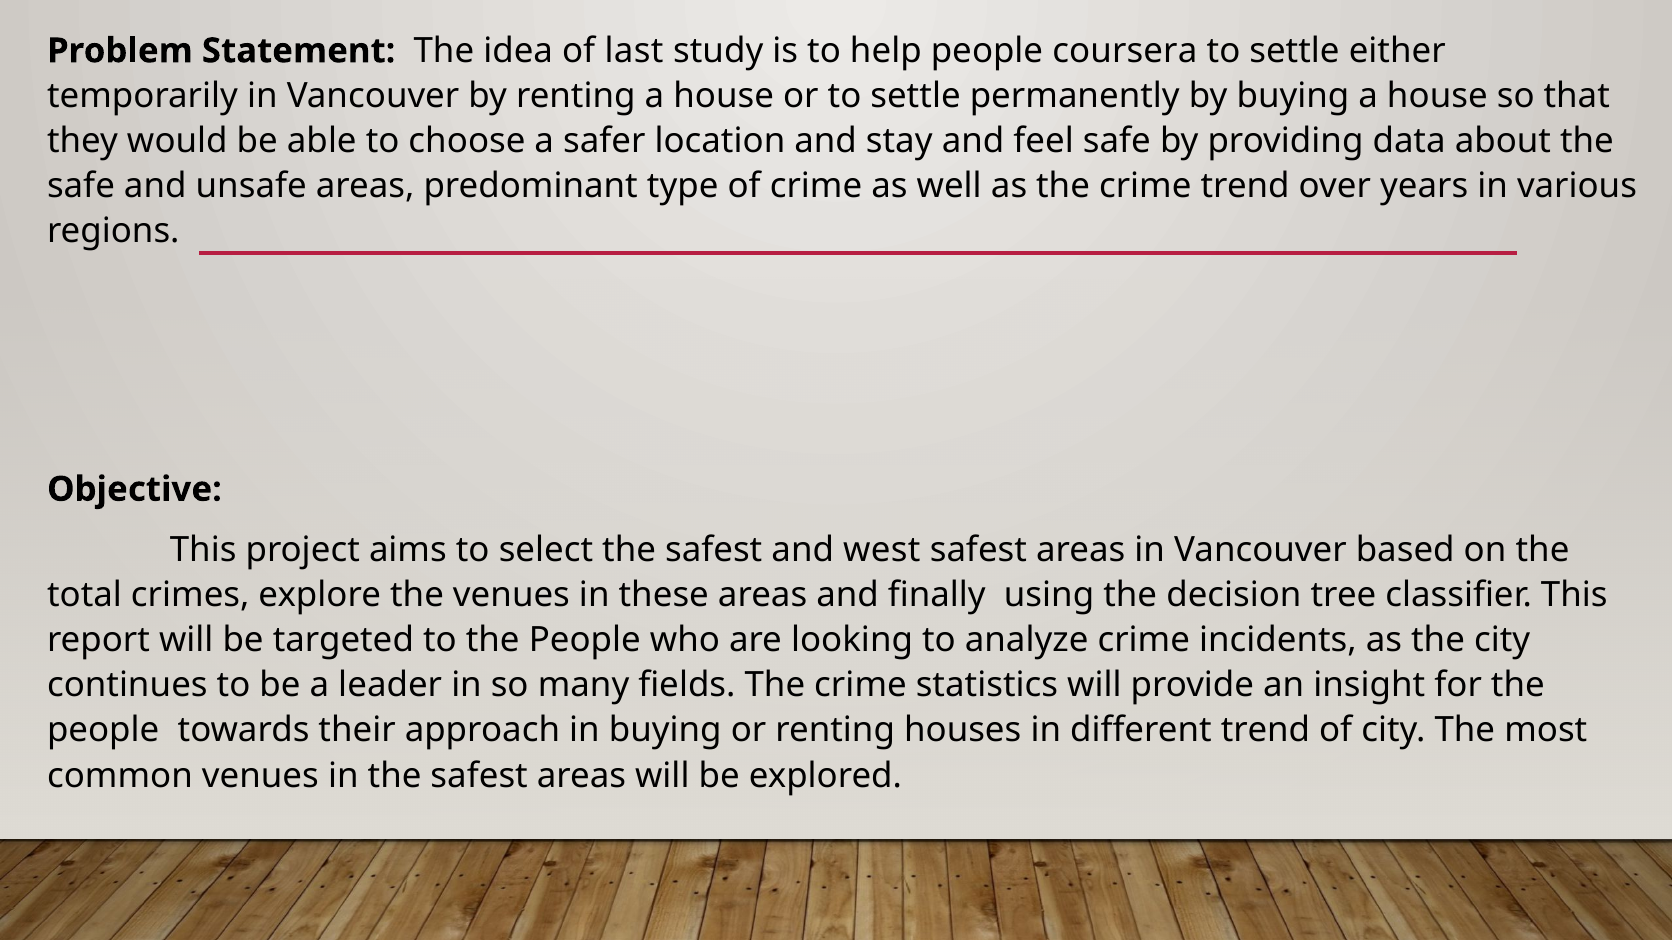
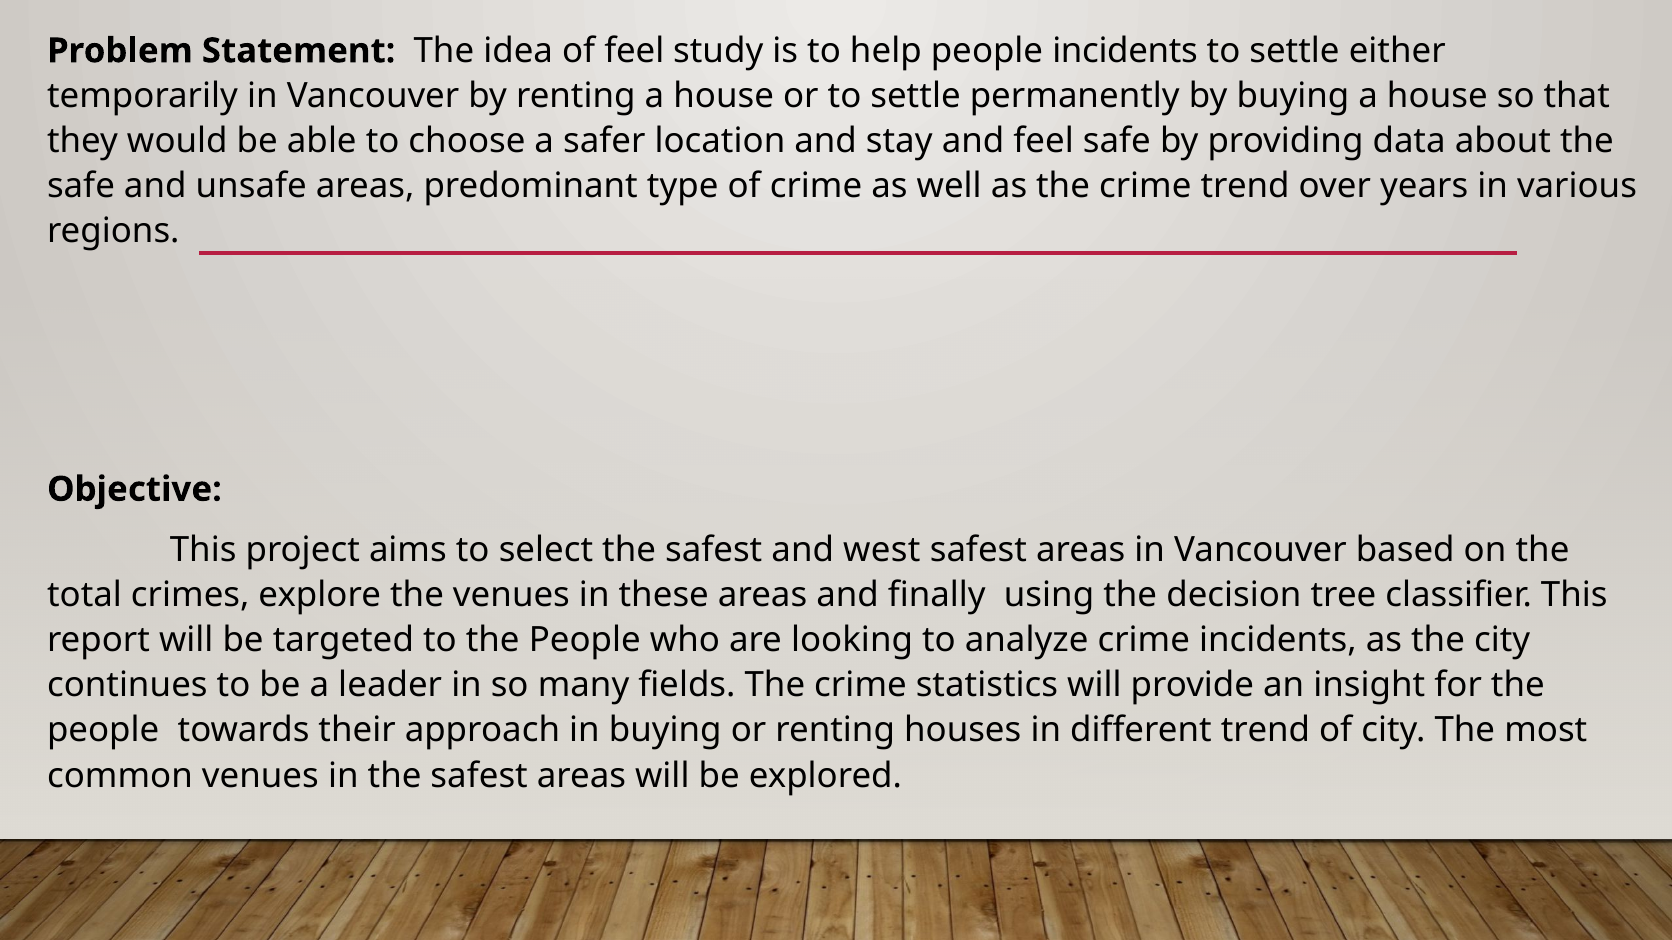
of last: last -> feel
people coursera: coursera -> incidents
